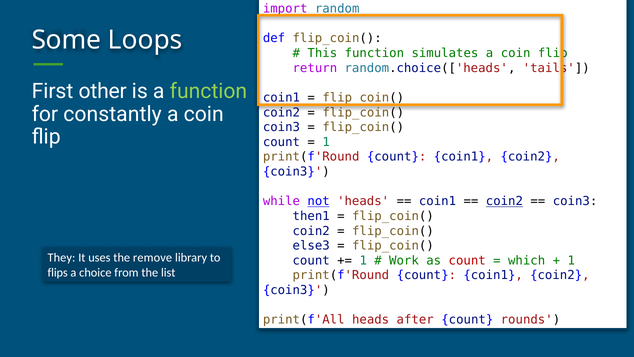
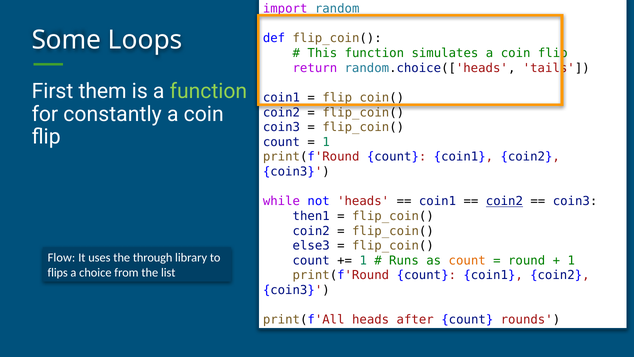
other: other -> them
not underline: present -> none
They: They -> Flow
remove: remove -> through
Work: Work -> Runs
count at (467, 260) colour: red -> orange
which: which -> round
